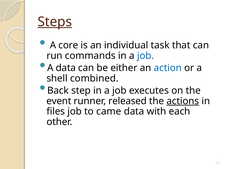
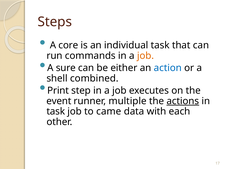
Steps underline: present -> none
job at (146, 56) colour: blue -> orange
A data: data -> sure
Back: Back -> Print
released: released -> multiple
files at (56, 111): files -> task
